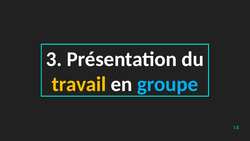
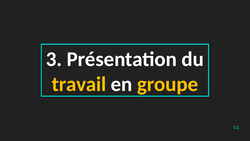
groupe colour: light blue -> yellow
